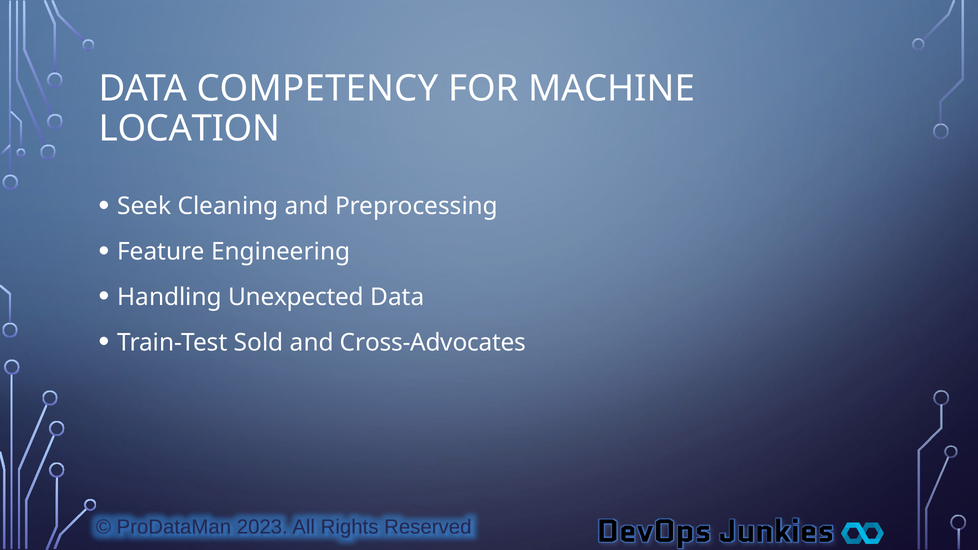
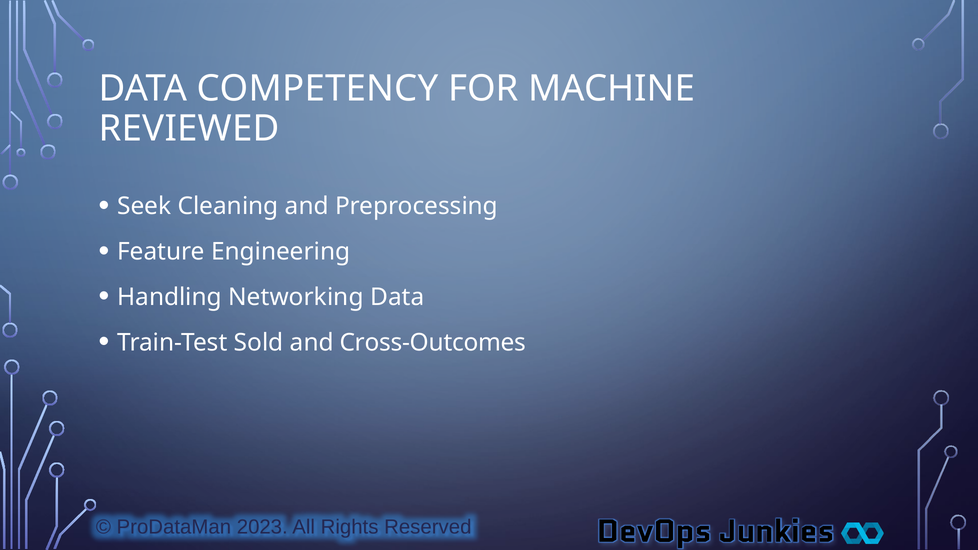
LOCATION: LOCATION -> REVIEWED
Unexpected: Unexpected -> Networking
Cross-Advocates: Cross-Advocates -> Cross-Outcomes
